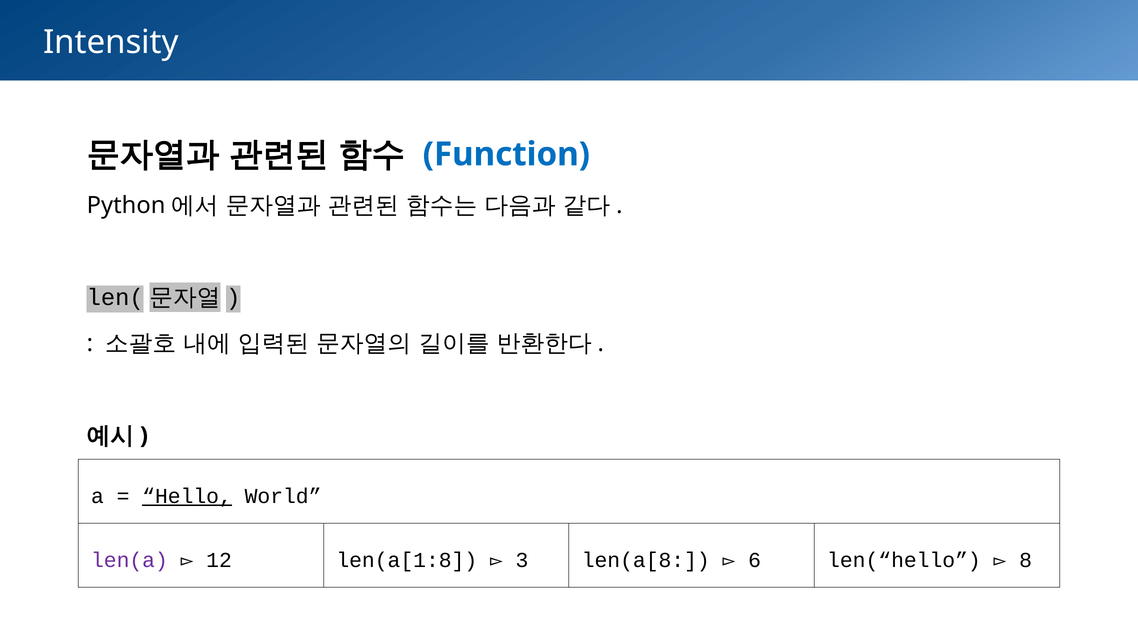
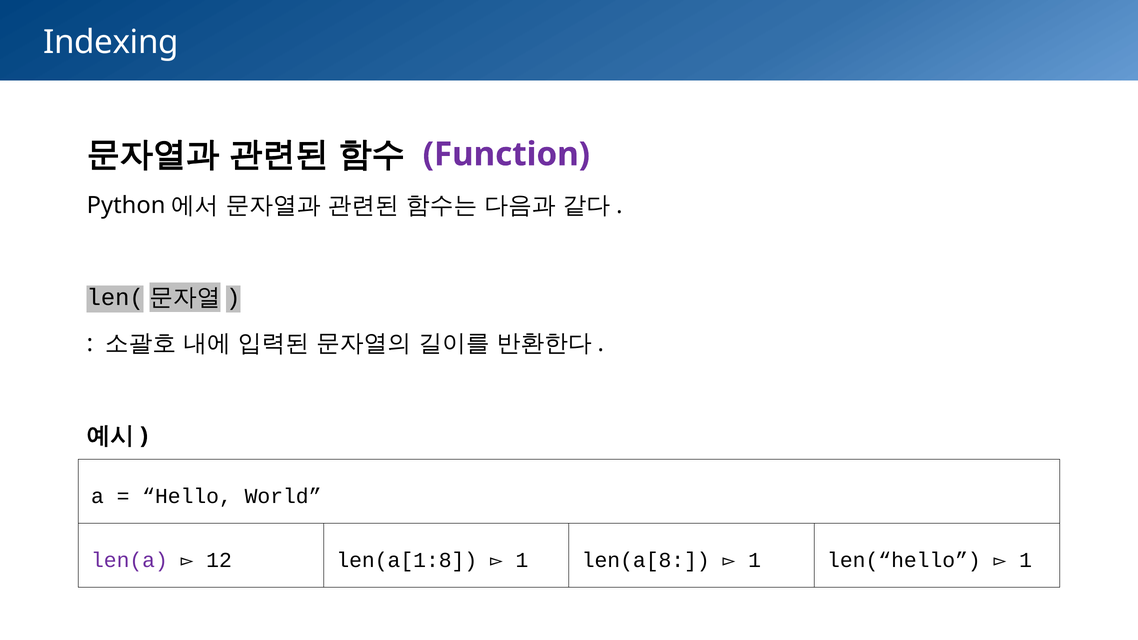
Intensity: Intensity -> Indexing
Function colour: blue -> purple
Hello underline: present -> none
len(a[1:8 3: 3 -> 1
len(a[8 6: 6 -> 1
len(“hello 8: 8 -> 1
